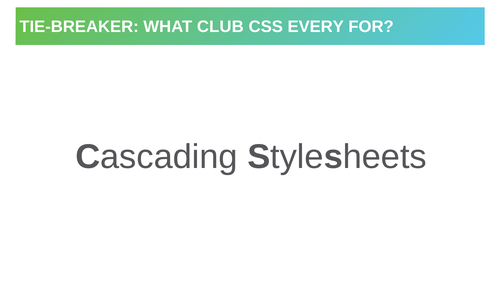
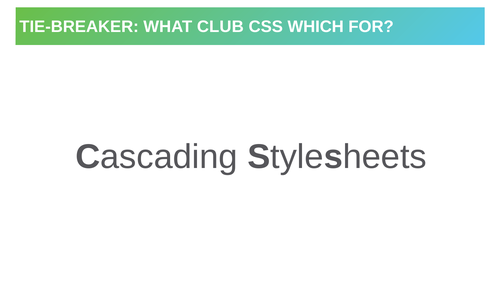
EVERY: EVERY -> WHICH
